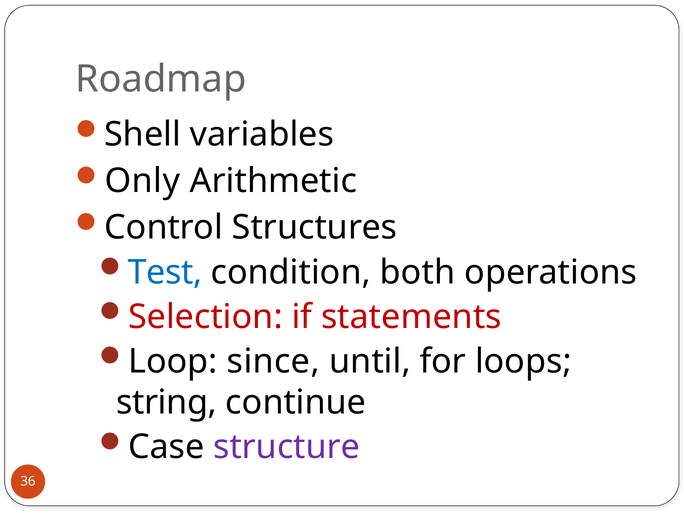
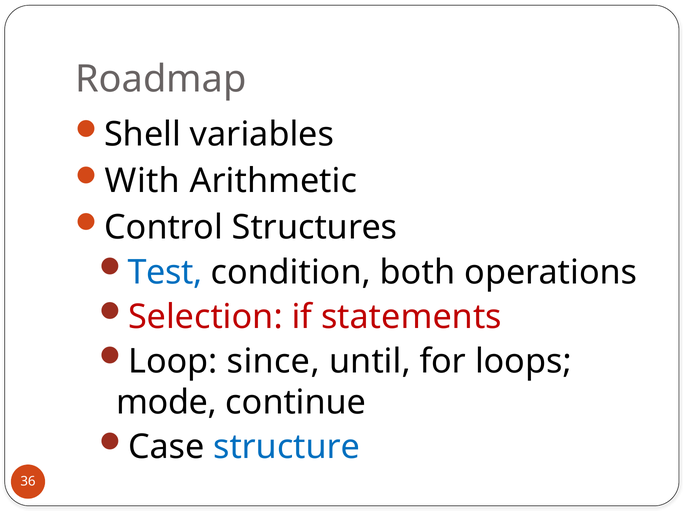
Only: Only -> With
string: string -> mode
structure colour: purple -> blue
